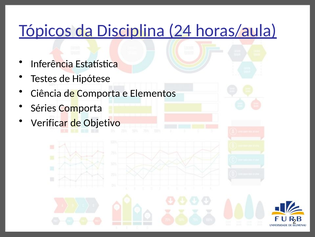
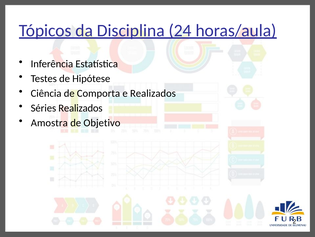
e Elementos: Elementos -> Realizados
Séries Comporta: Comporta -> Realizados
Verificar: Verificar -> Amostra
